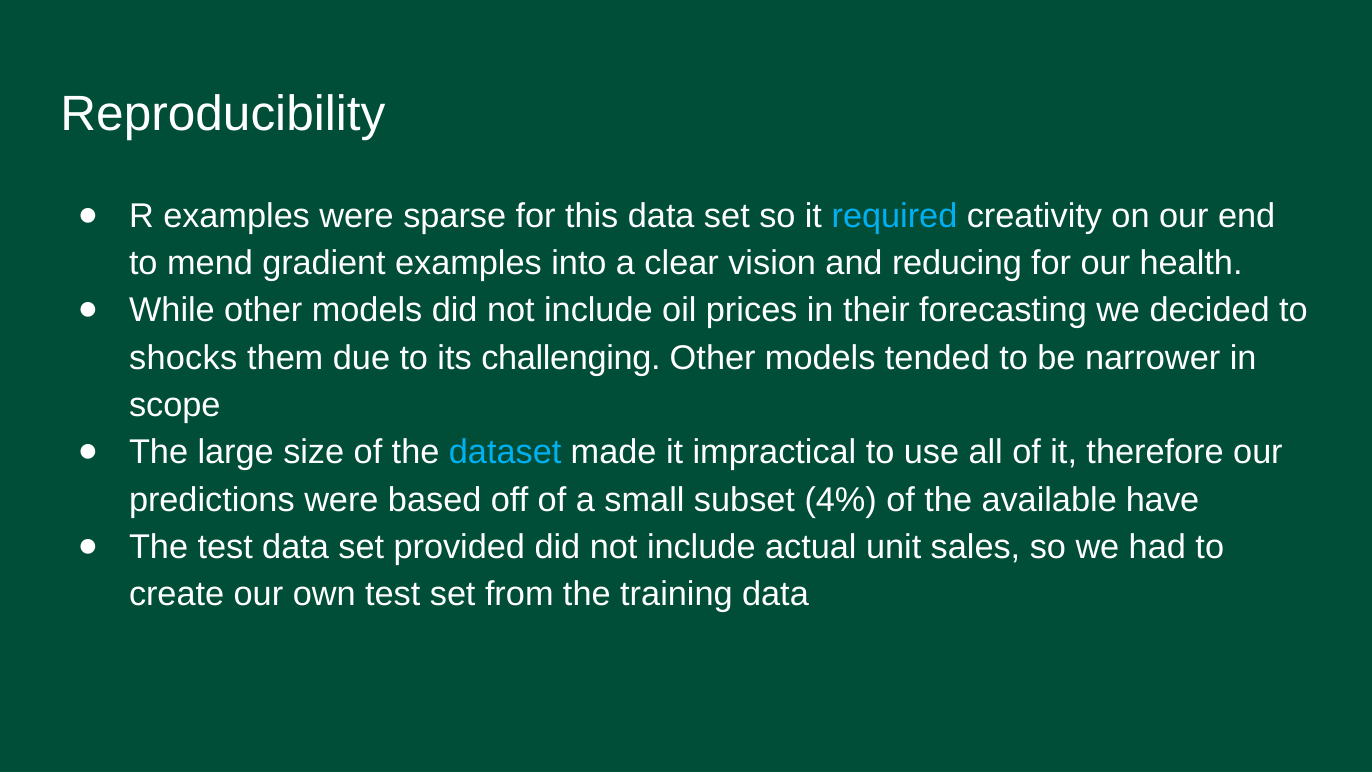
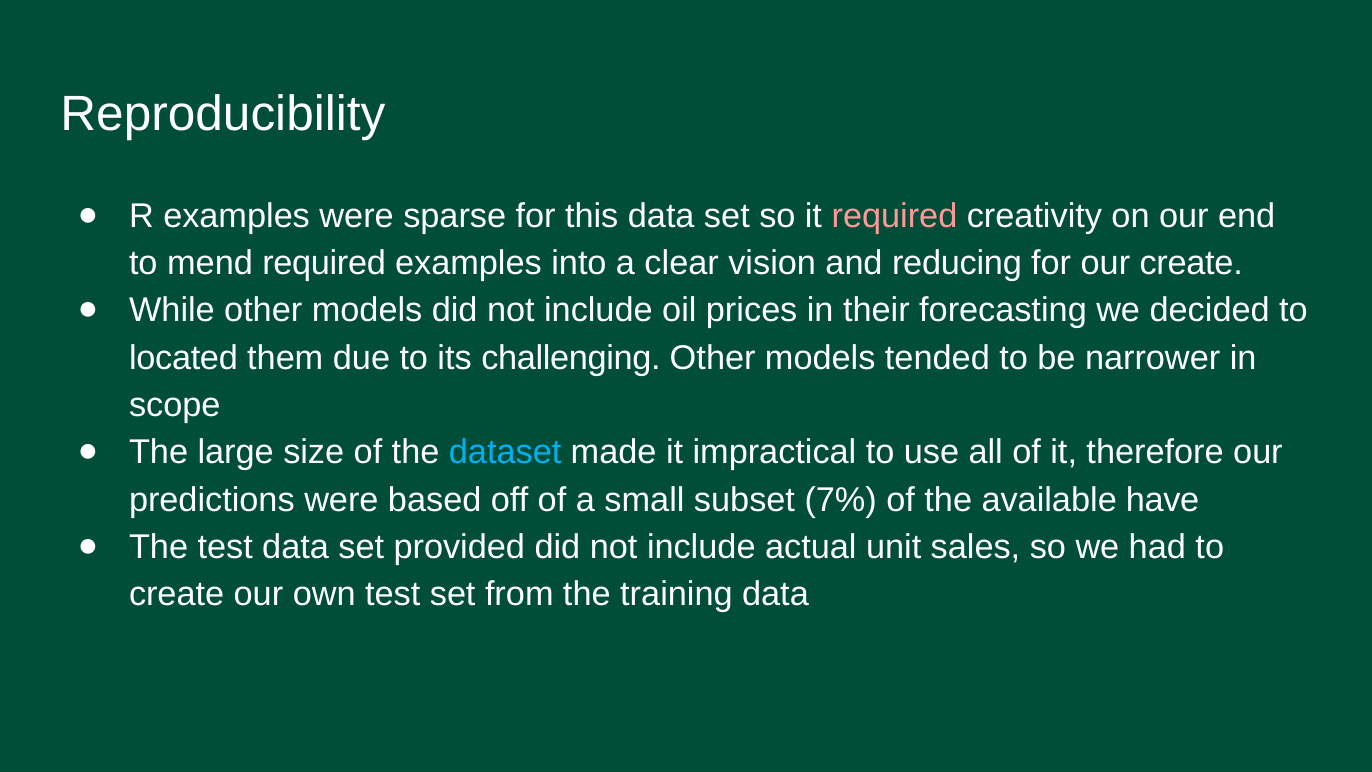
required at (894, 216) colour: light blue -> pink
mend gradient: gradient -> required
our health: health -> create
shocks: shocks -> located
4%: 4% -> 7%
